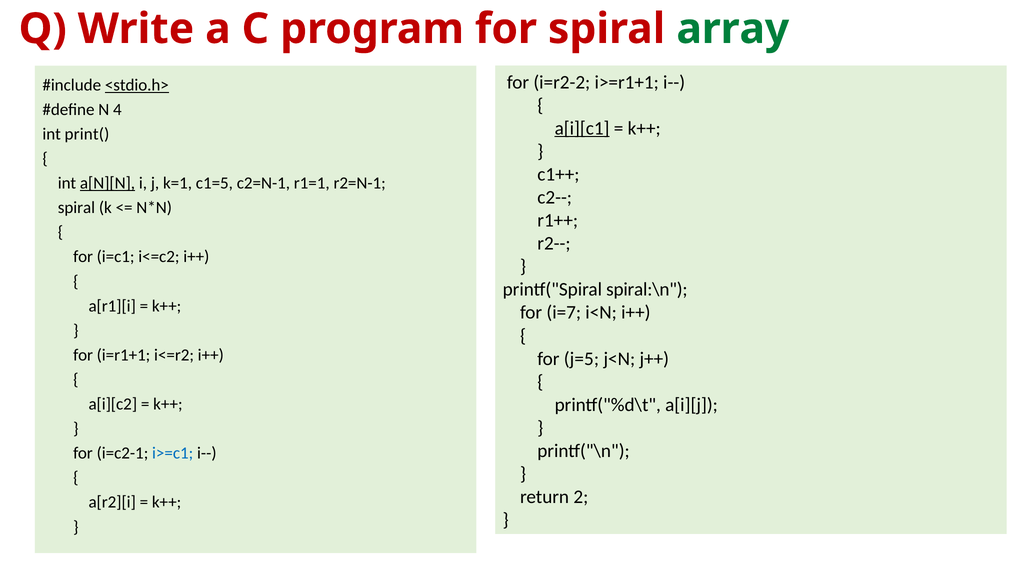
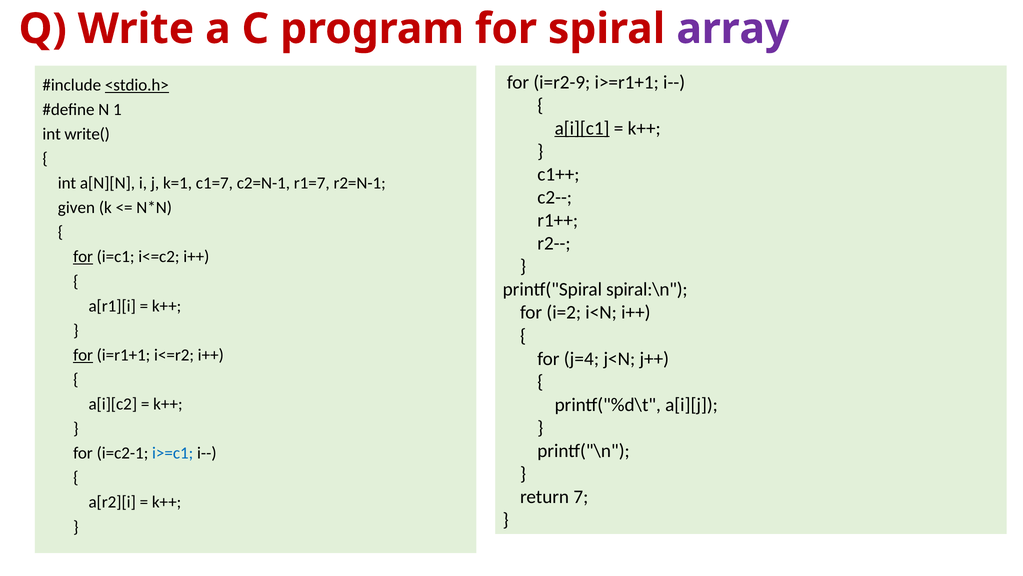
array colour: green -> purple
i=r2-2: i=r2-2 -> i=r2-9
4: 4 -> 1
print(: print( -> write(
a[N][N underline: present -> none
c1=5: c1=5 -> c1=7
r1=1: r1=1 -> r1=7
spiral at (76, 208): spiral -> given
for at (83, 257) underline: none -> present
i=7: i=7 -> i=2
for at (83, 355) underline: none -> present
j=5: j=5 -> j=4
2: 2 -> 7
